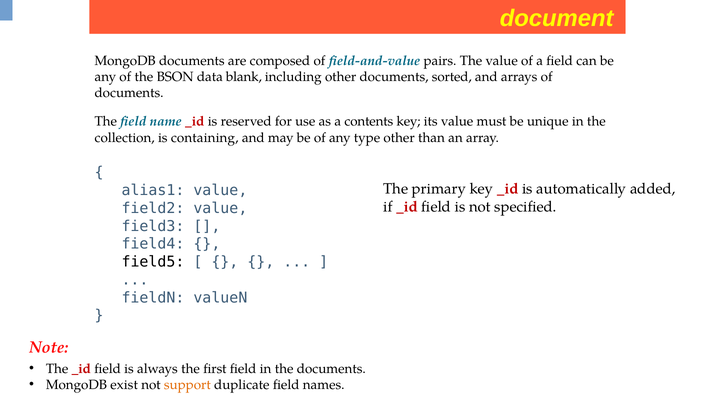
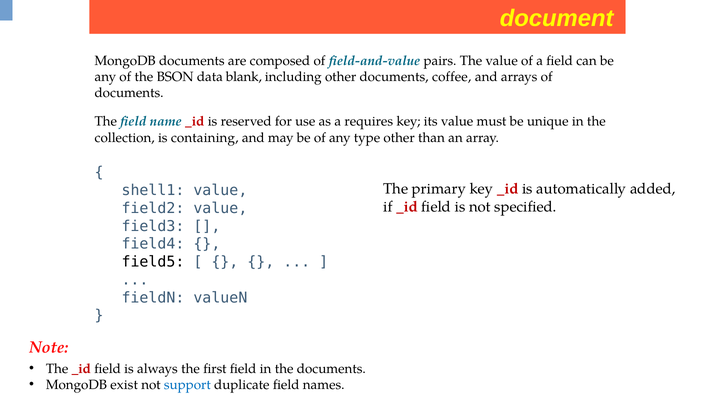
sorted: sorted -> coffee
contents: contents -> requires
alias1: alias1 -> shell1
support colour: orange -> blue
